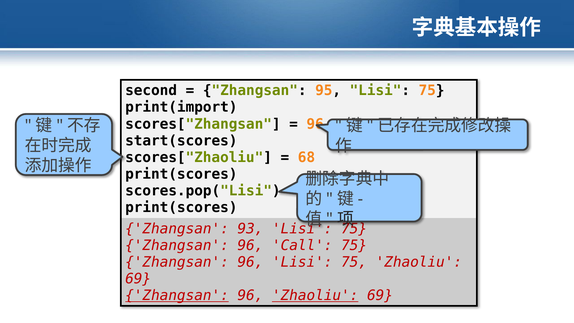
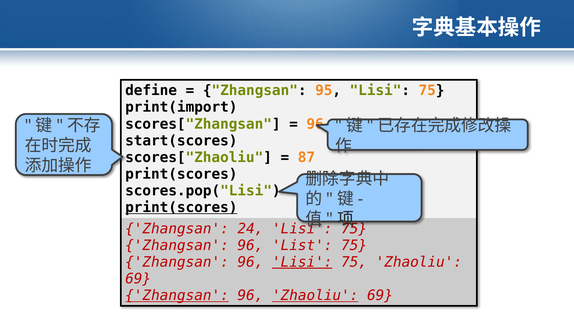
second: second -> define
68: 68 -> 87
print(scores at (181, 207) underline: none -> present
93: 93 -> 24
Call: Call -> List
Lisi at (302, 262) underline: none -> present
